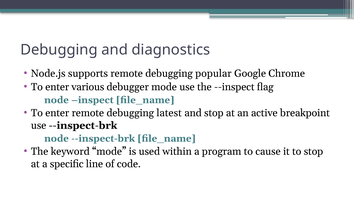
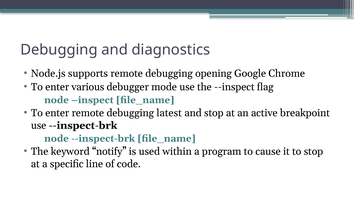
popular: popular -> opening
keyword mode: mode -> notify
